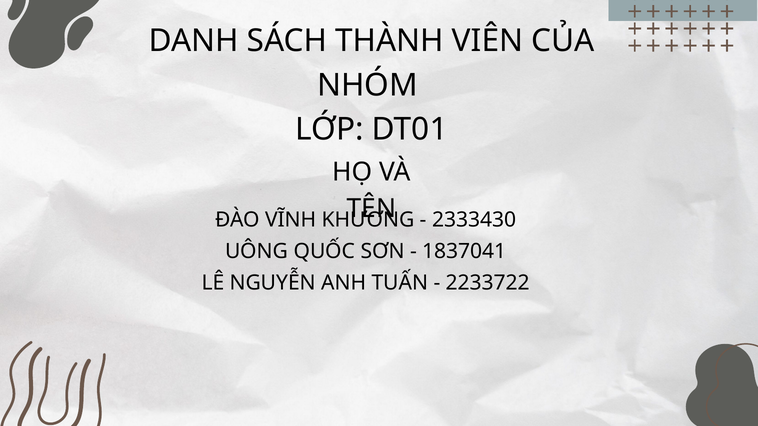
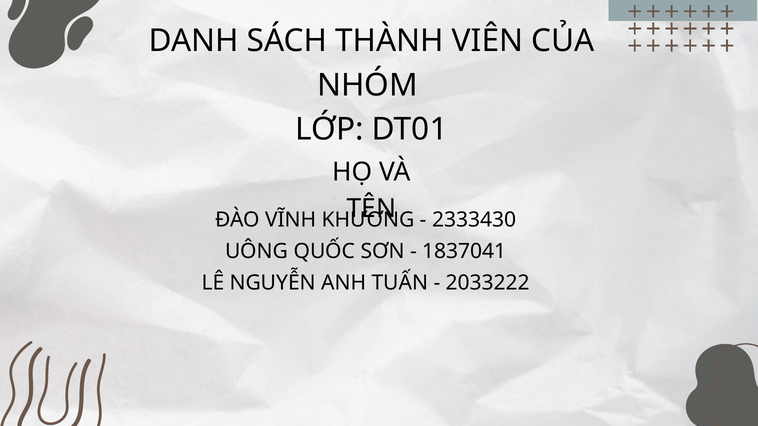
2233722: 2233722 -> 2033222
